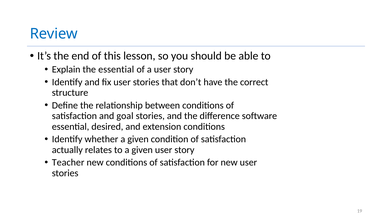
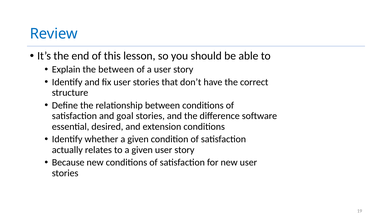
the essential: essential -> between
Teacher: Teacher -> Because
